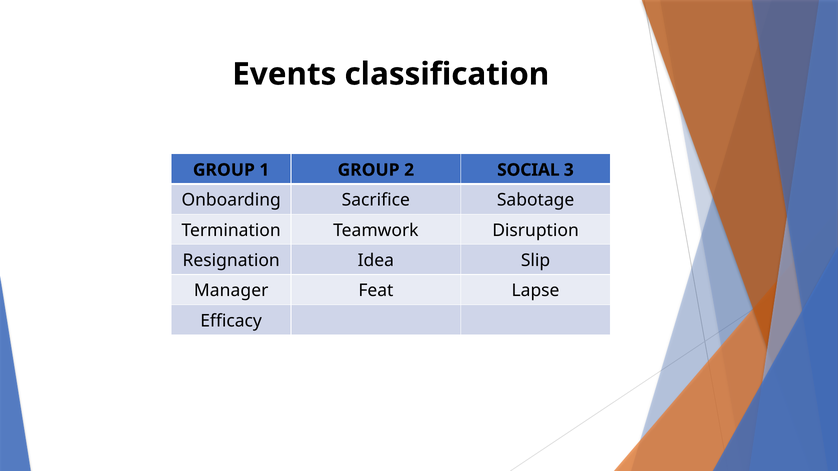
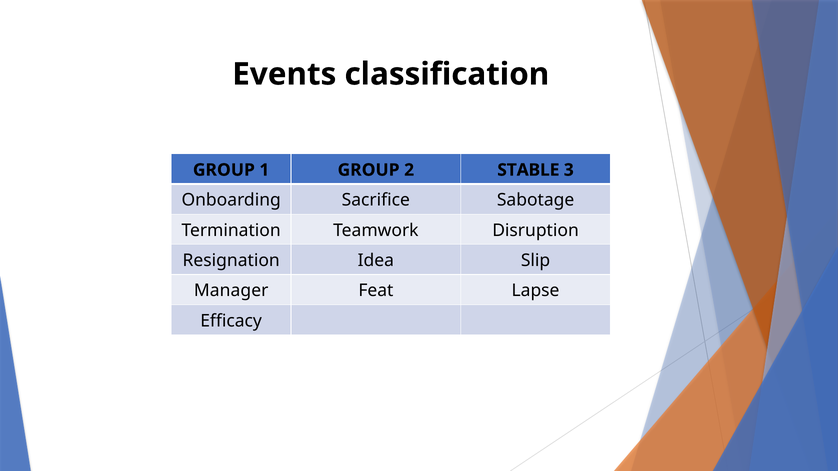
SOCIAL: SOCIAL -> STABLE
